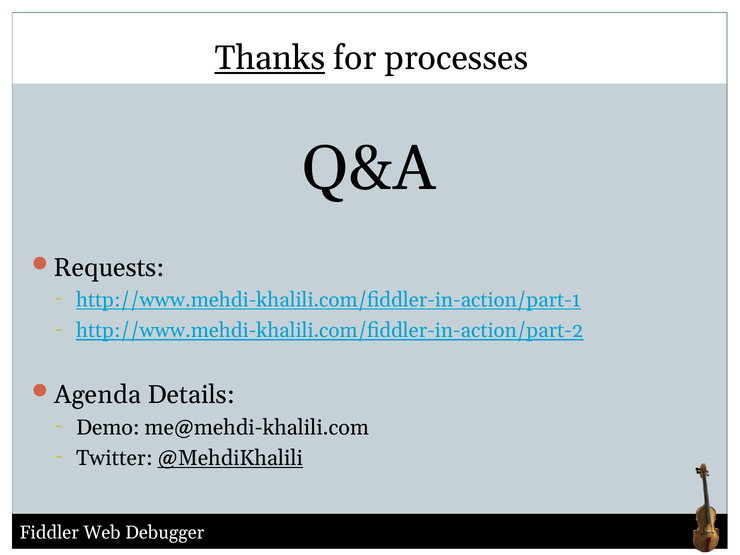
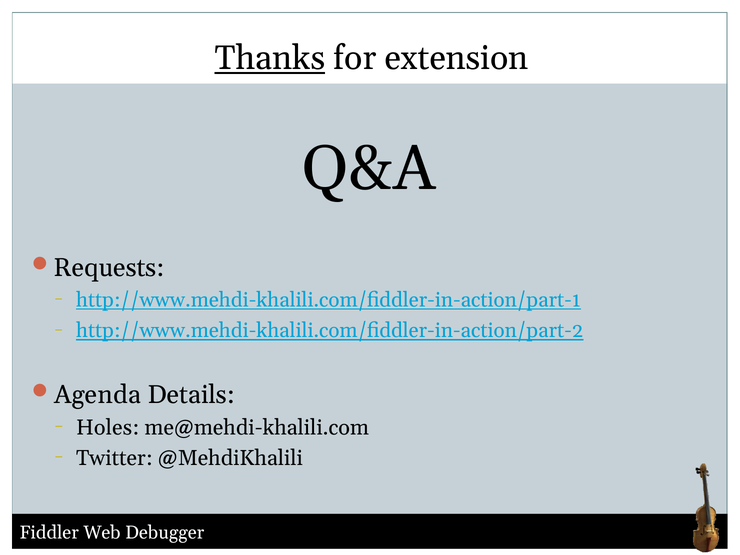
processes: processes -> extension
Demo: Demo -> Holes
@MehdiKhalili underline: present -> none
